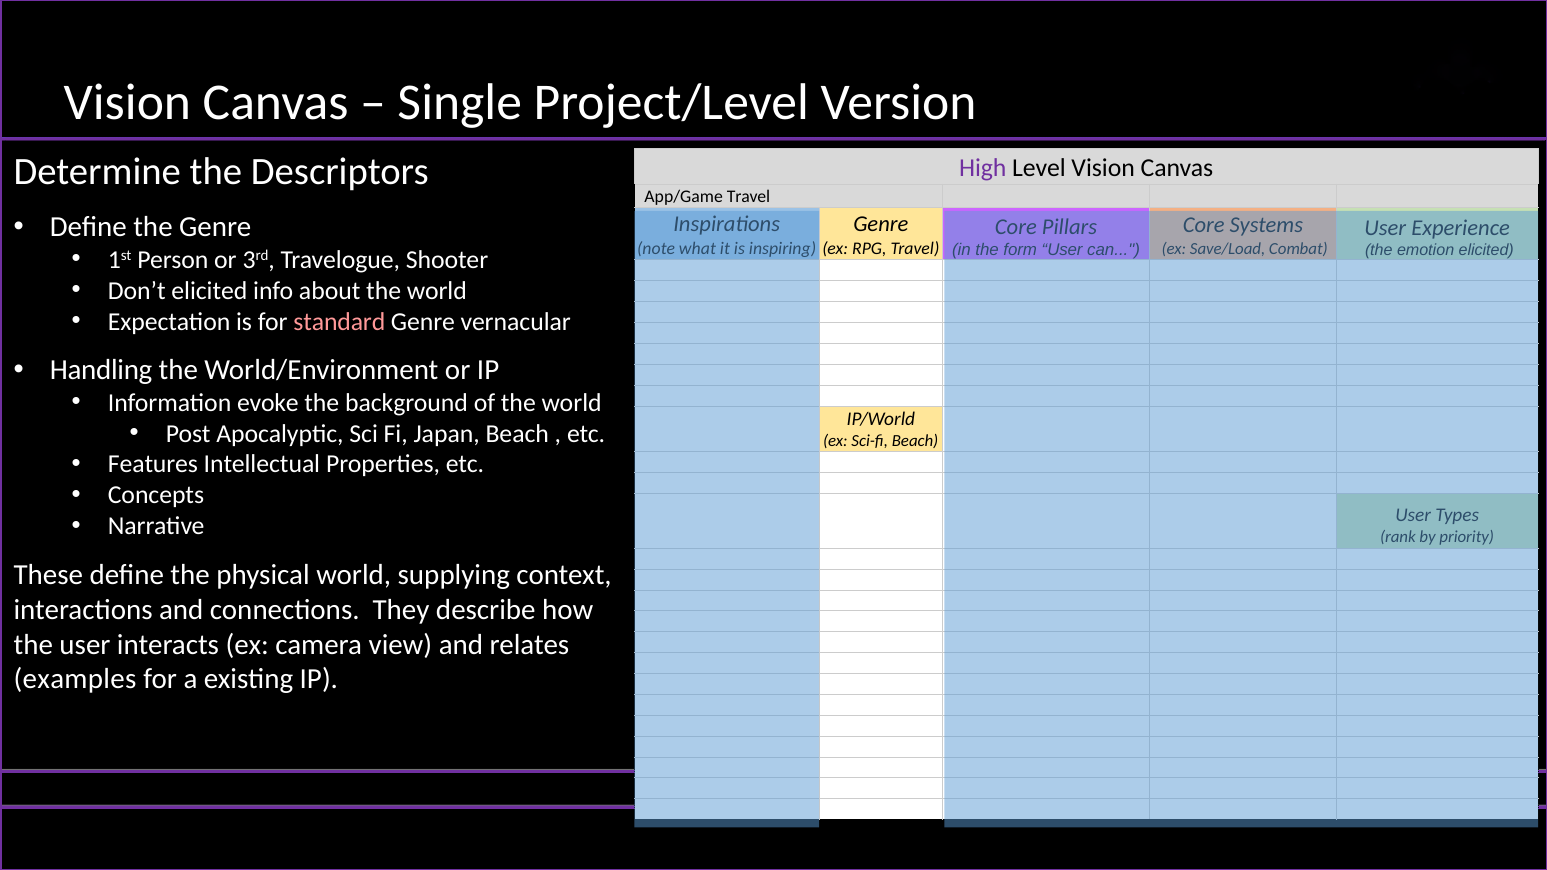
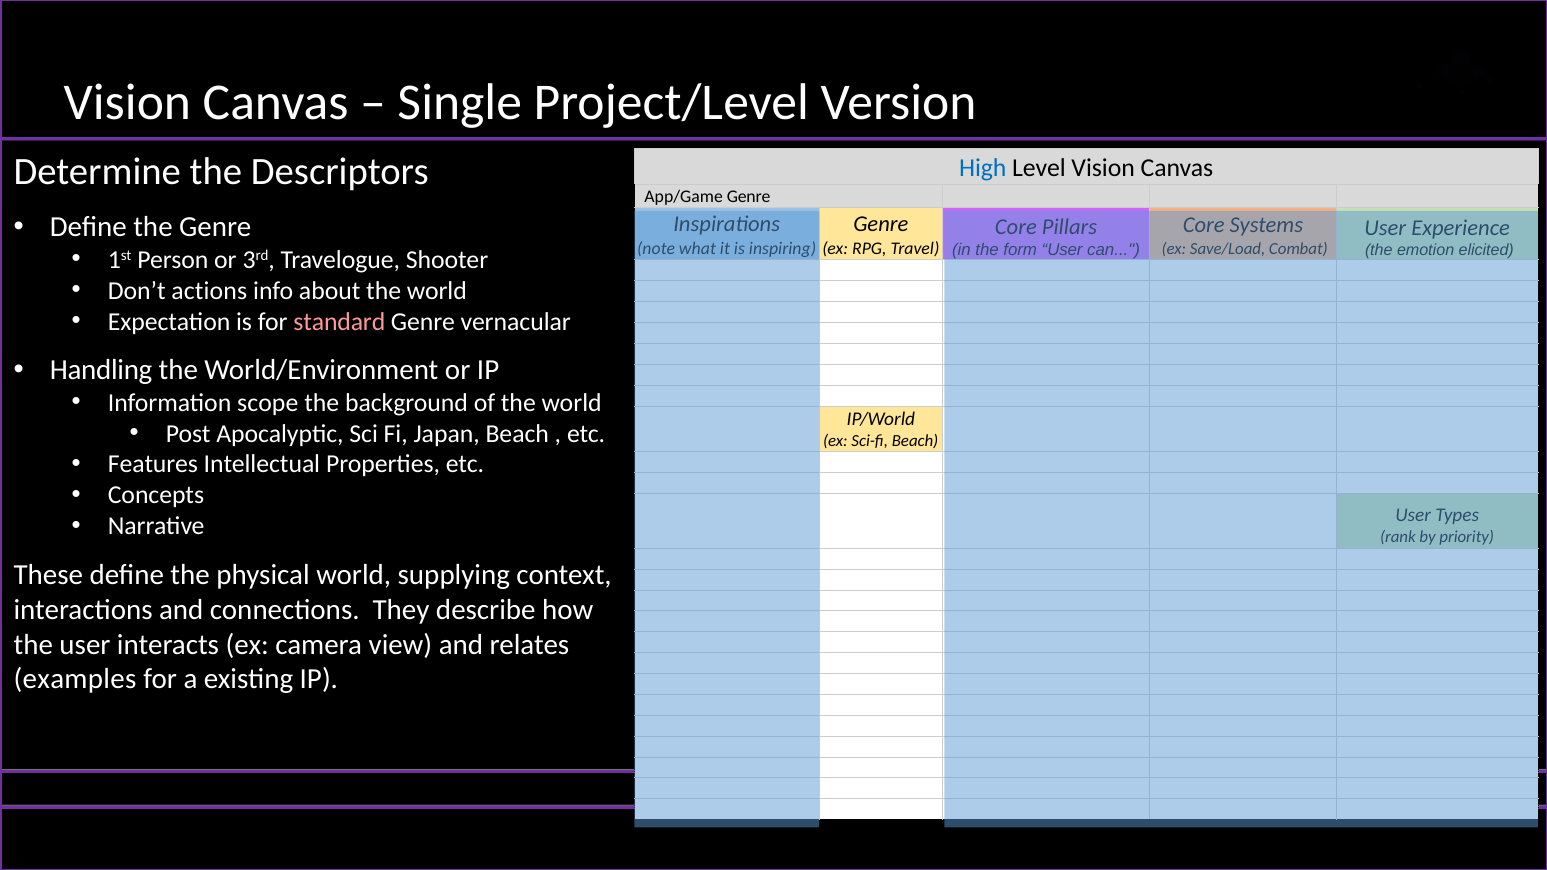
High colour: purple -> blue
App/Game Travel: Travel -> Genre
Don’t elicited: elicited -> actions
evoke: evoke -> scope
